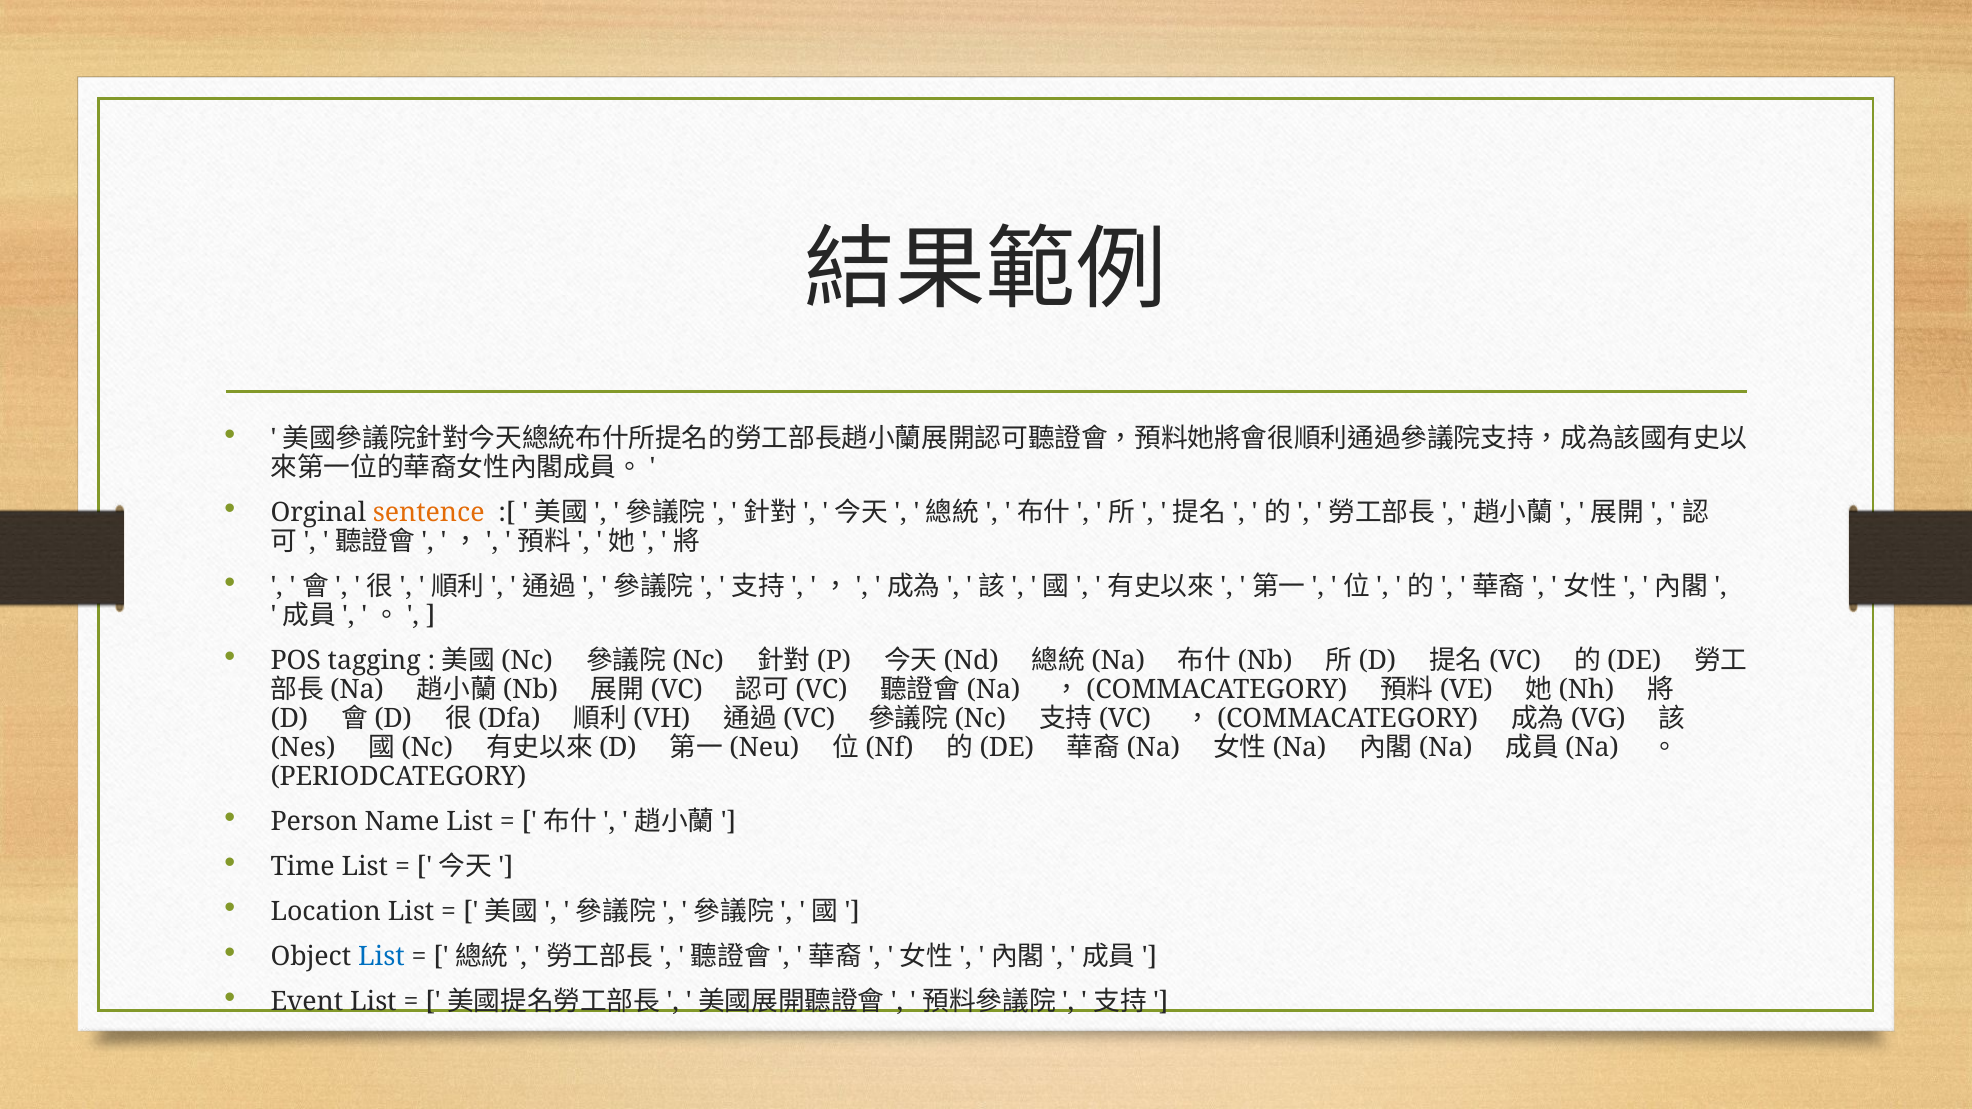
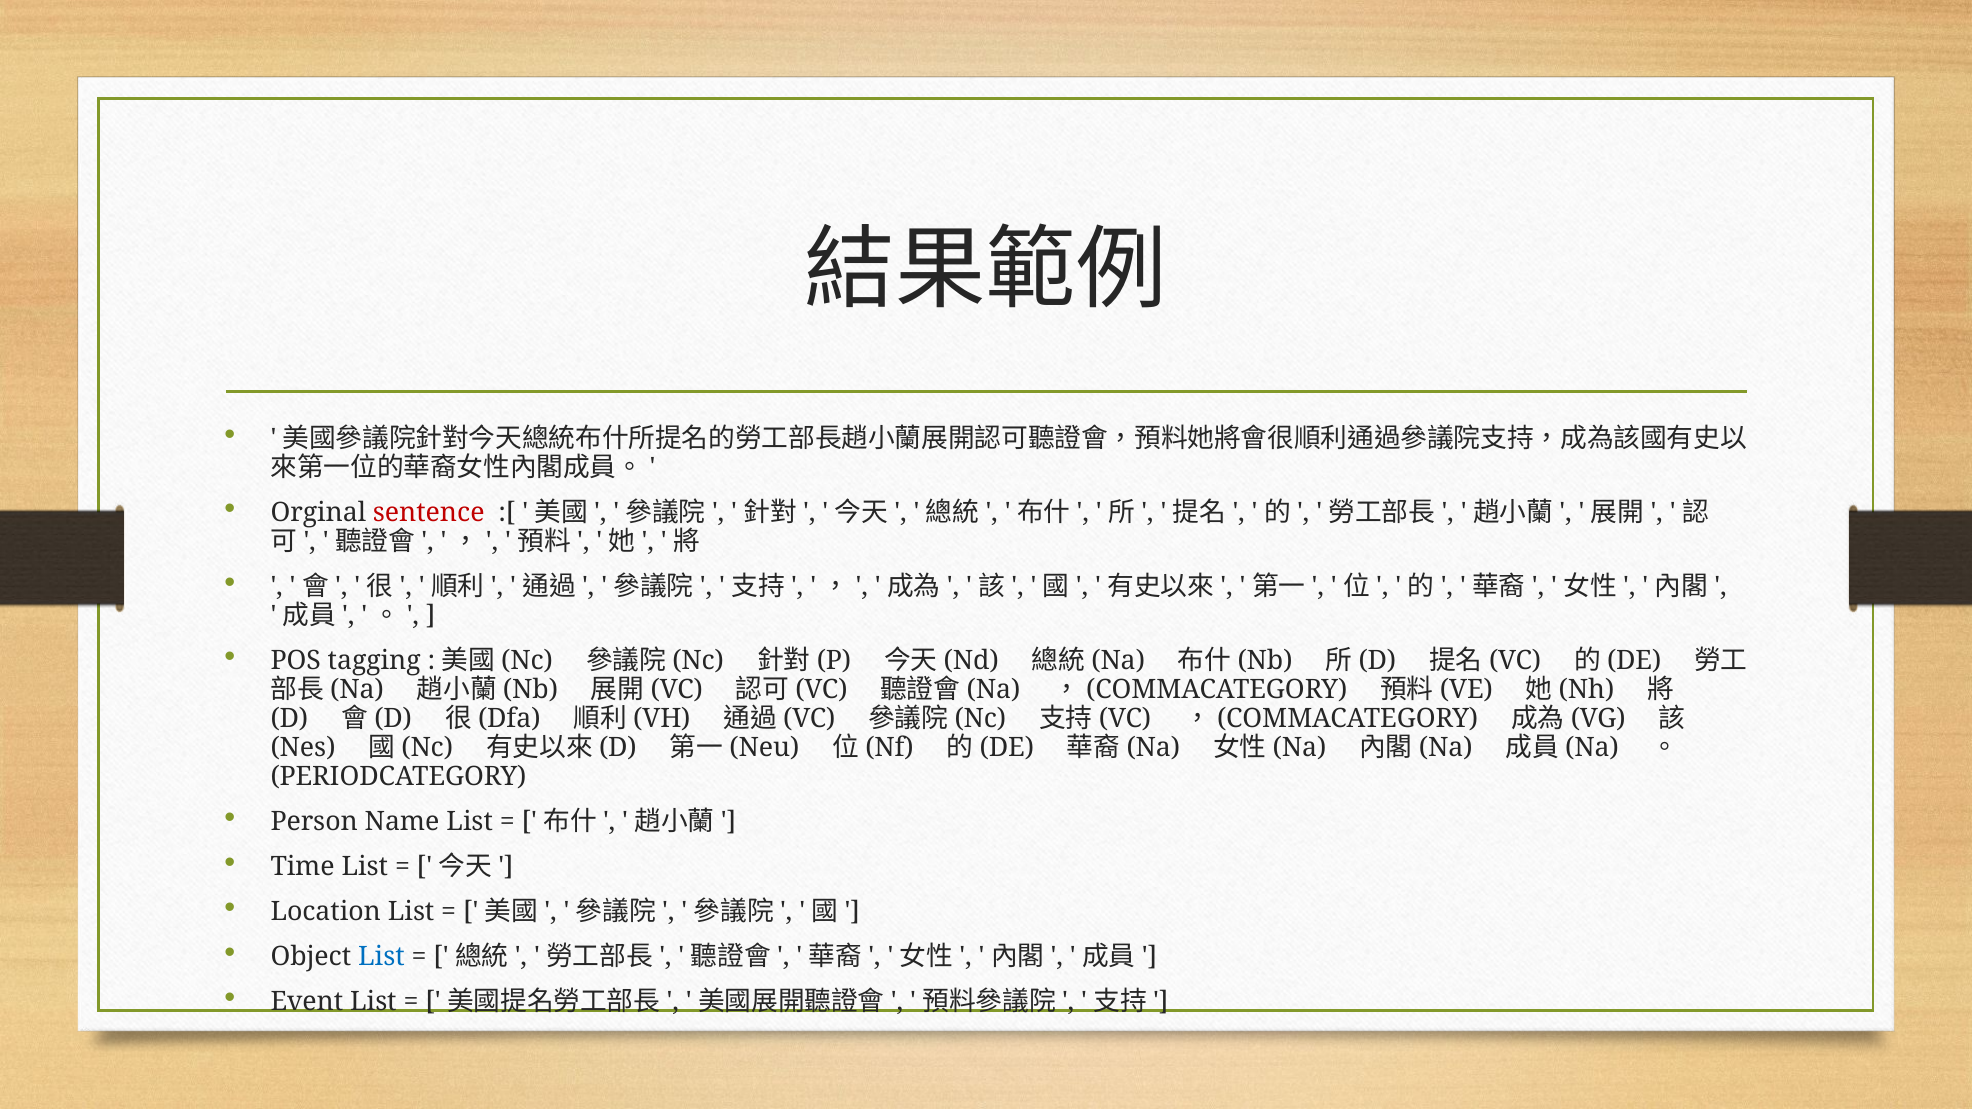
sentence colour: orange -> red
